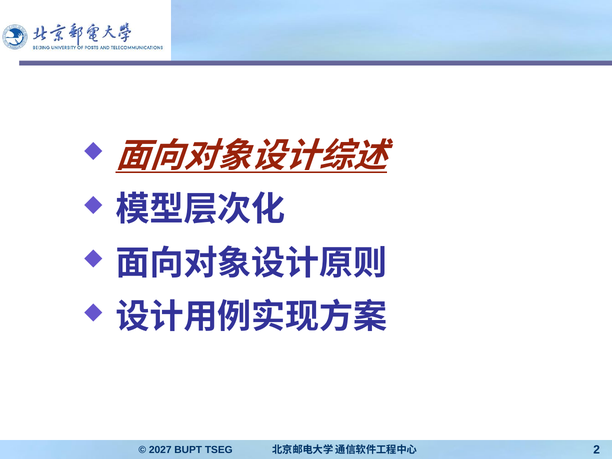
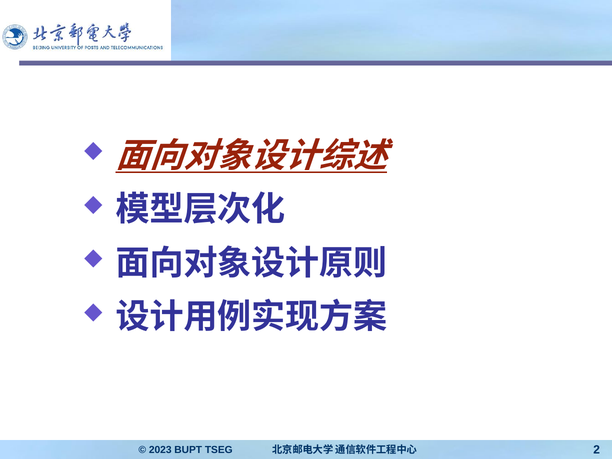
2027: 2027 -> 2023
